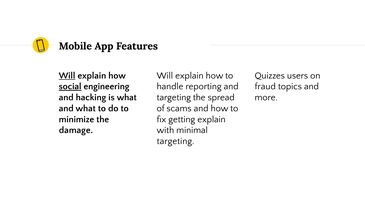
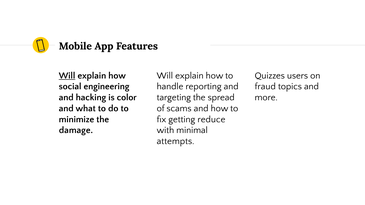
social underline: present -> none
is what: what -> color
getting explain: explain -> reduce
targeting at (176, 141): targeting -> attempts
